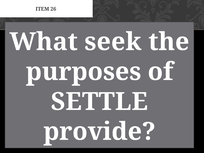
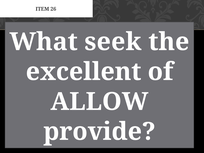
purposes: purposes -> excellent
SETTLE: SETTLE -> ALLOW
